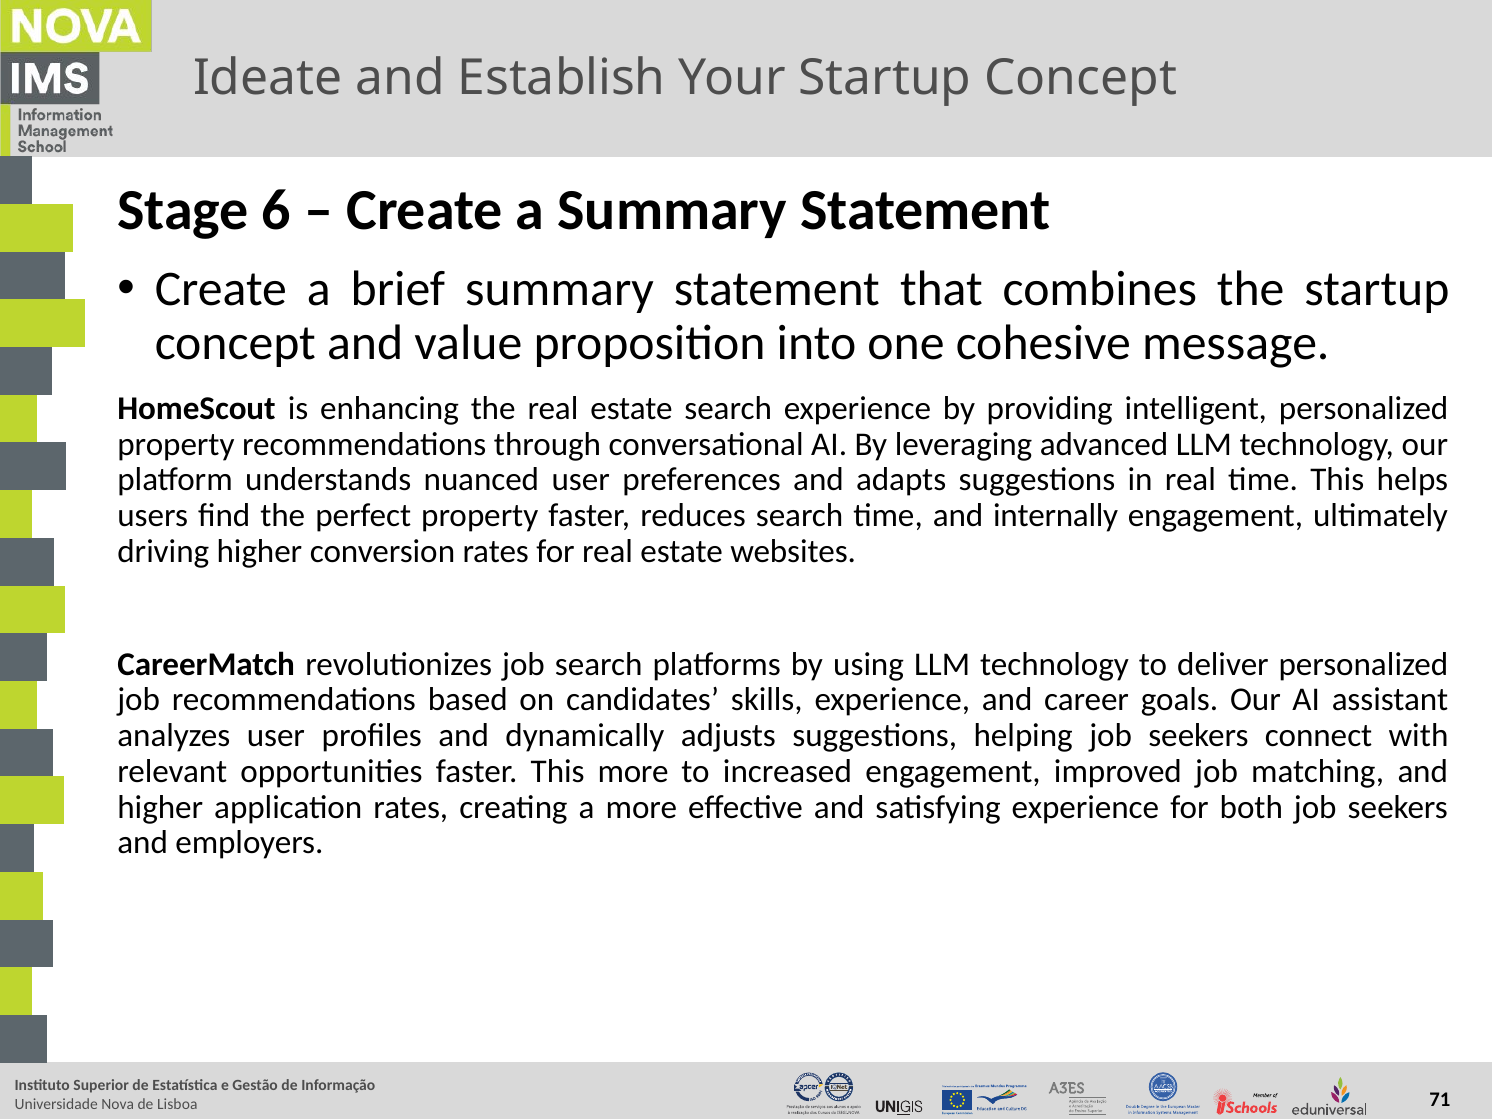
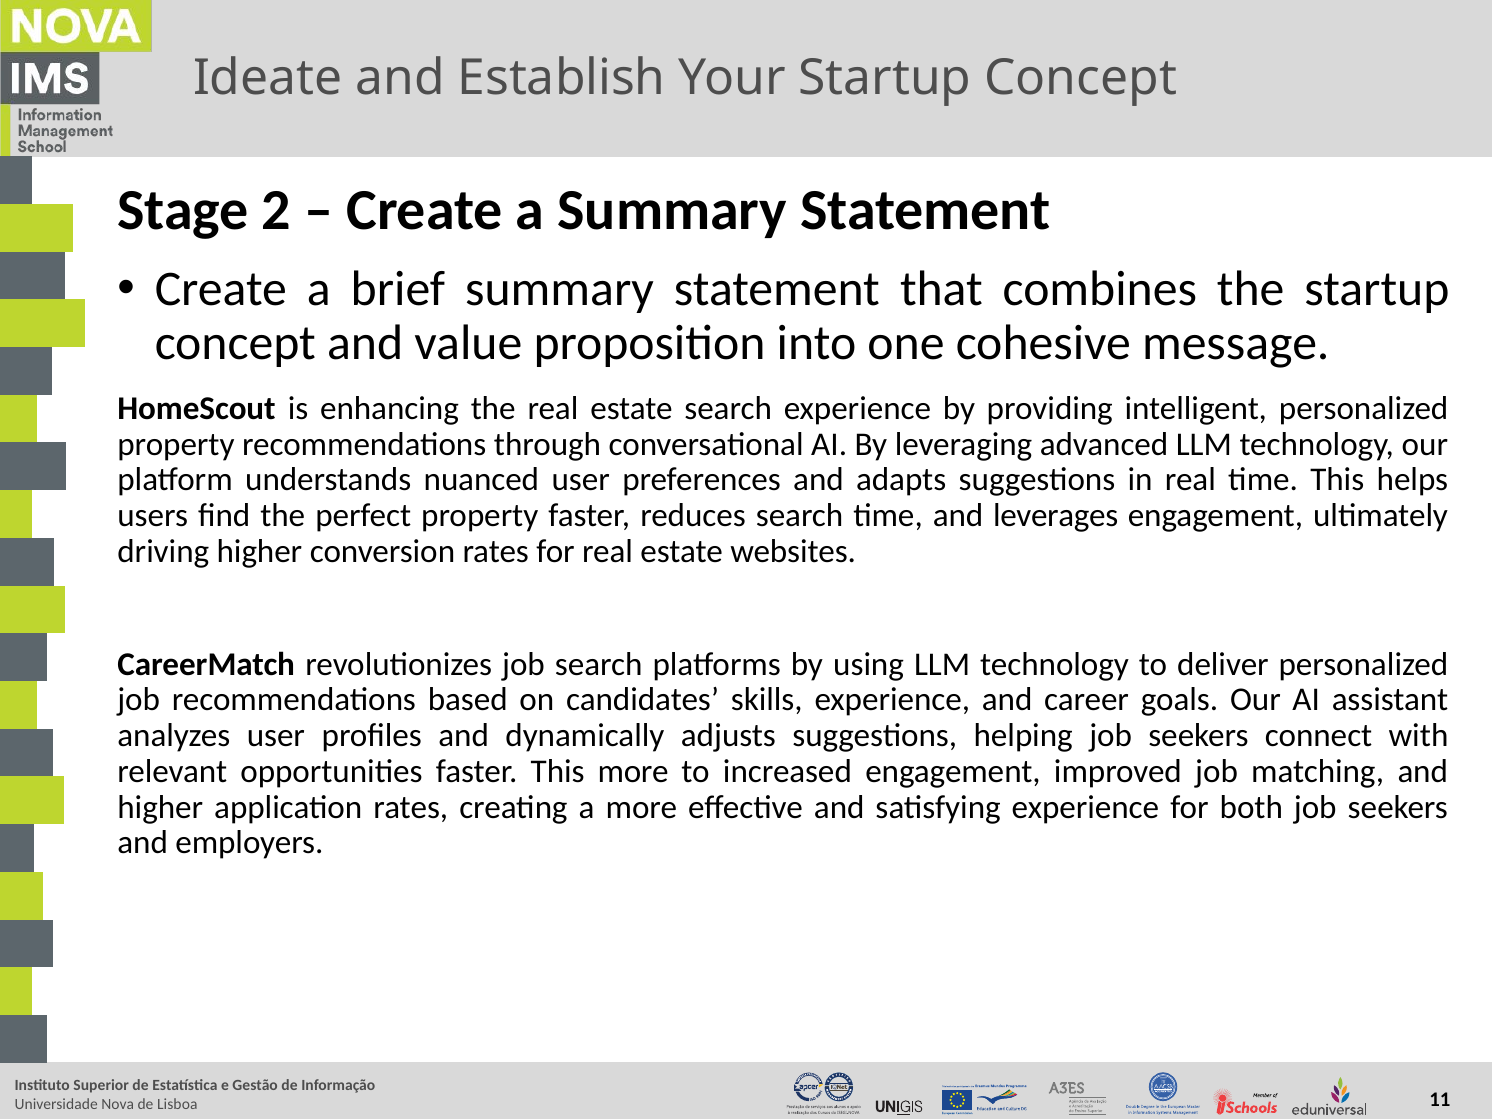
6: 6 -> 2
internally: internally -> leverages
71: 71 -> 11
